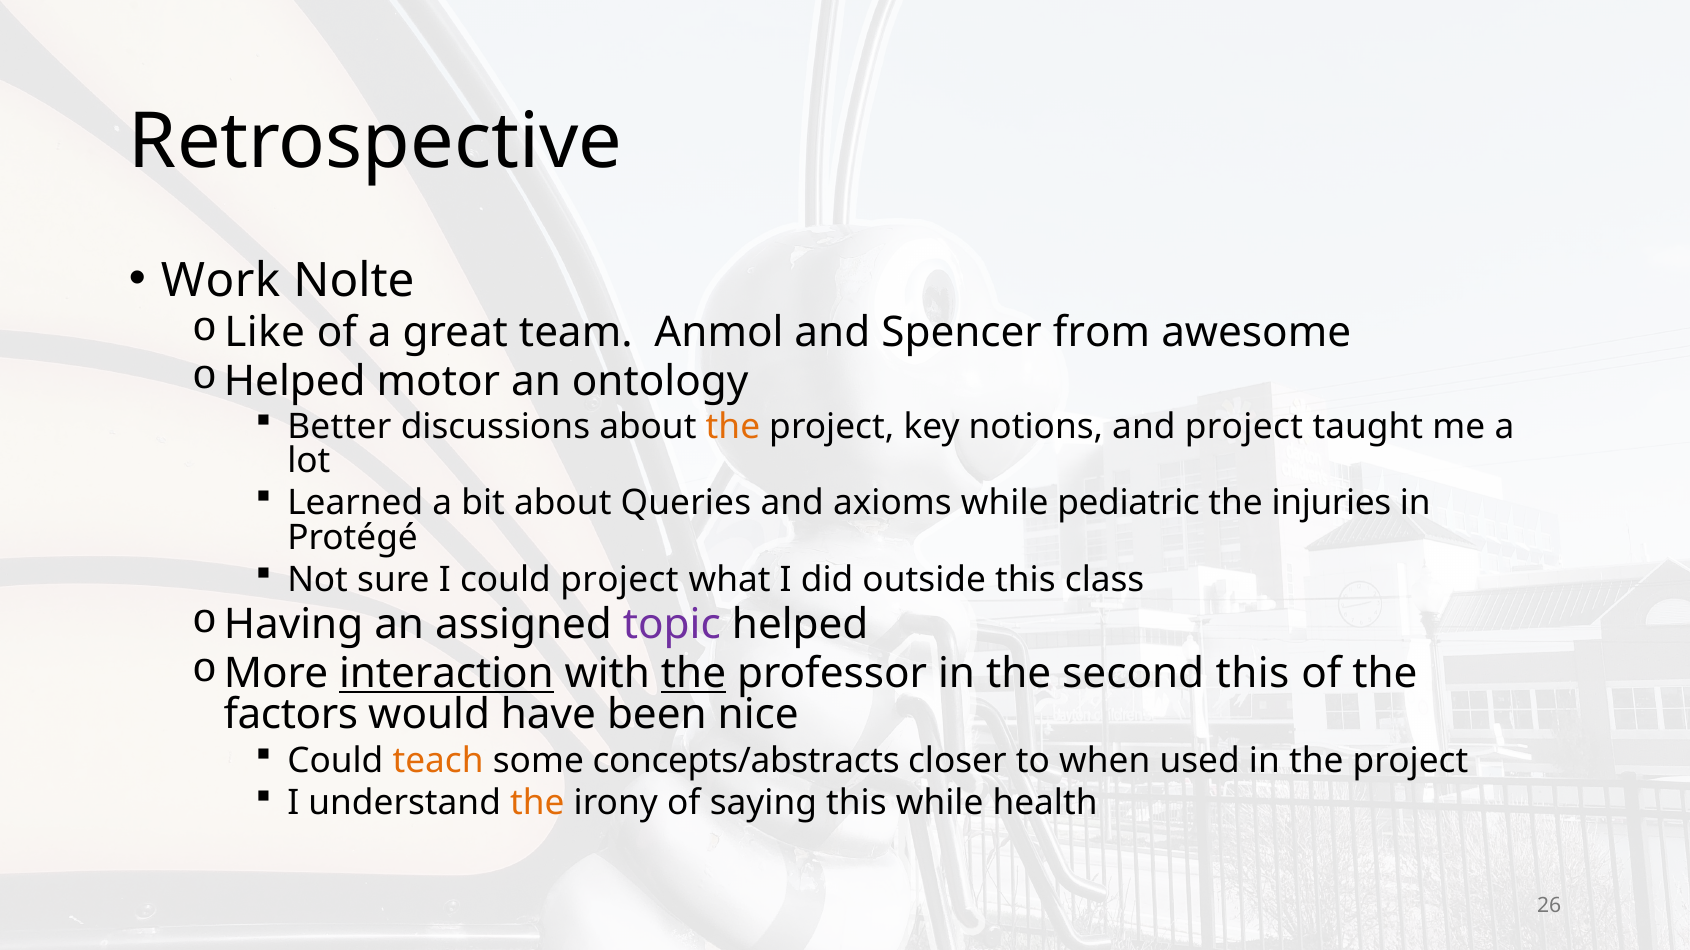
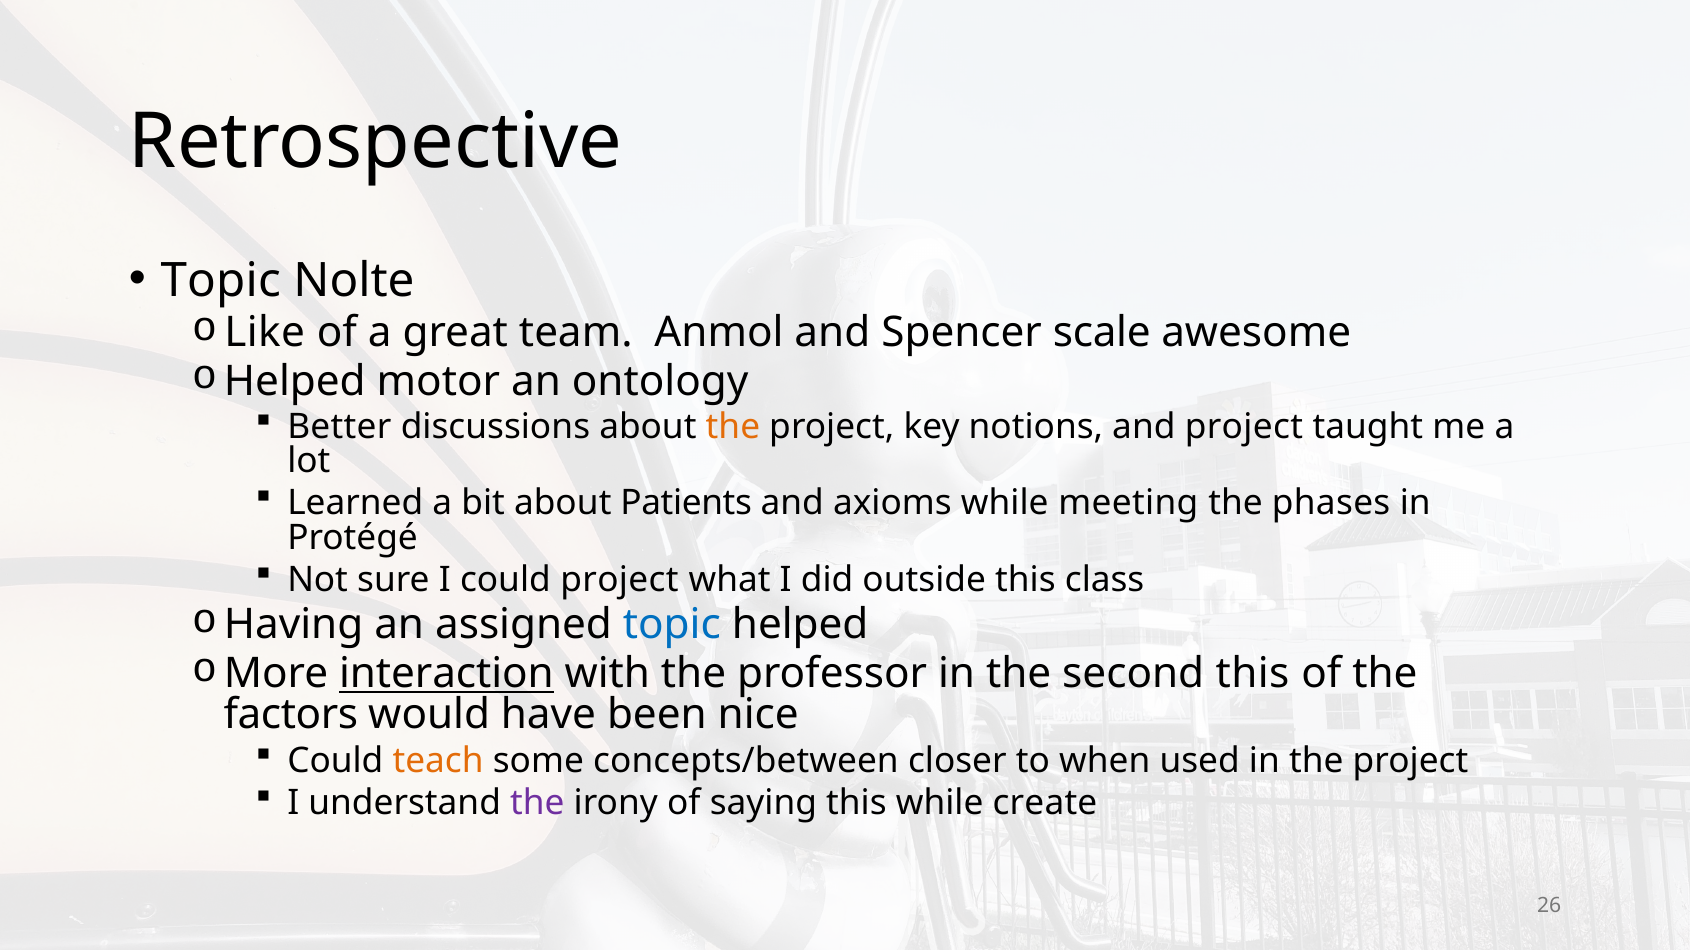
Work at (221, 281): Work -> Topic
from: from -> scale
Queries: Queries -> Patients
pediatric: pediatric -> meeting
injuries: injuries -> phases
topic at (672, 625) colour: purple -> blue
the at (694, 674) underline: present -> none
concepts/abstracts: concepts/abstracts -> concepts/between
the at (537, 803) colour: orange -> purple
health: health -> create
